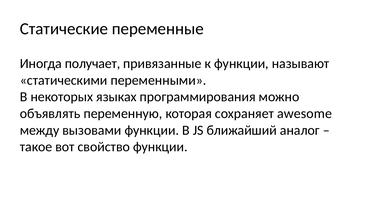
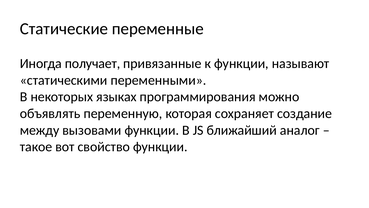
awesome: awesome -> создание
